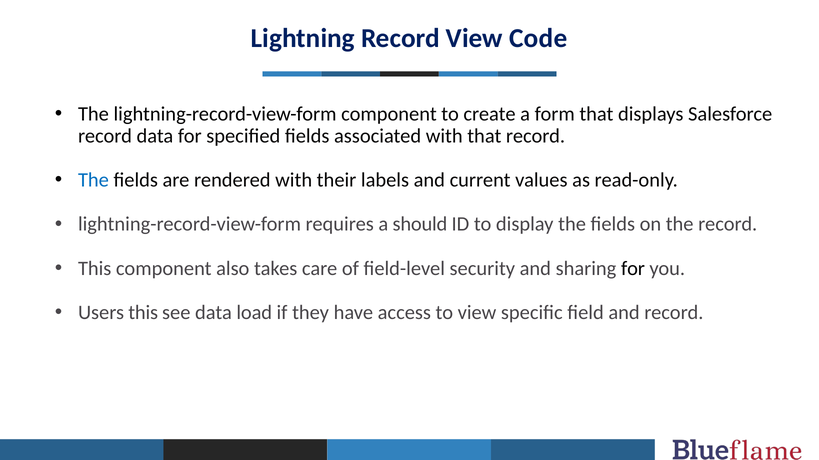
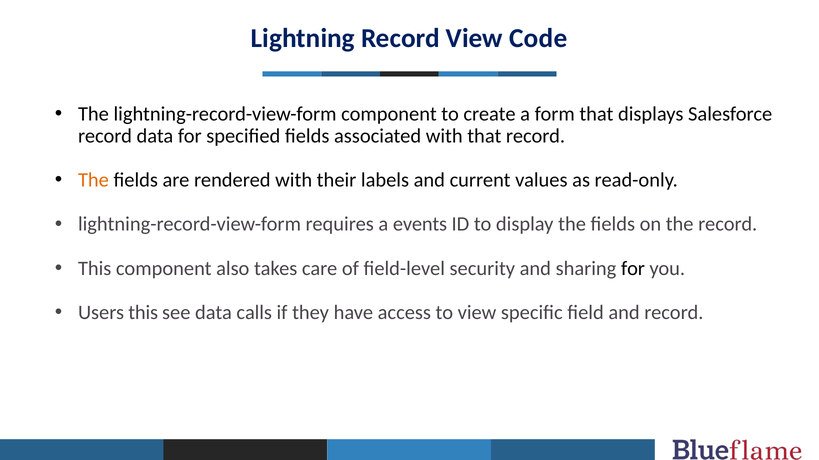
The at (93, 180) colour: blue -> orange
should: should -> events
load: load -> calls
